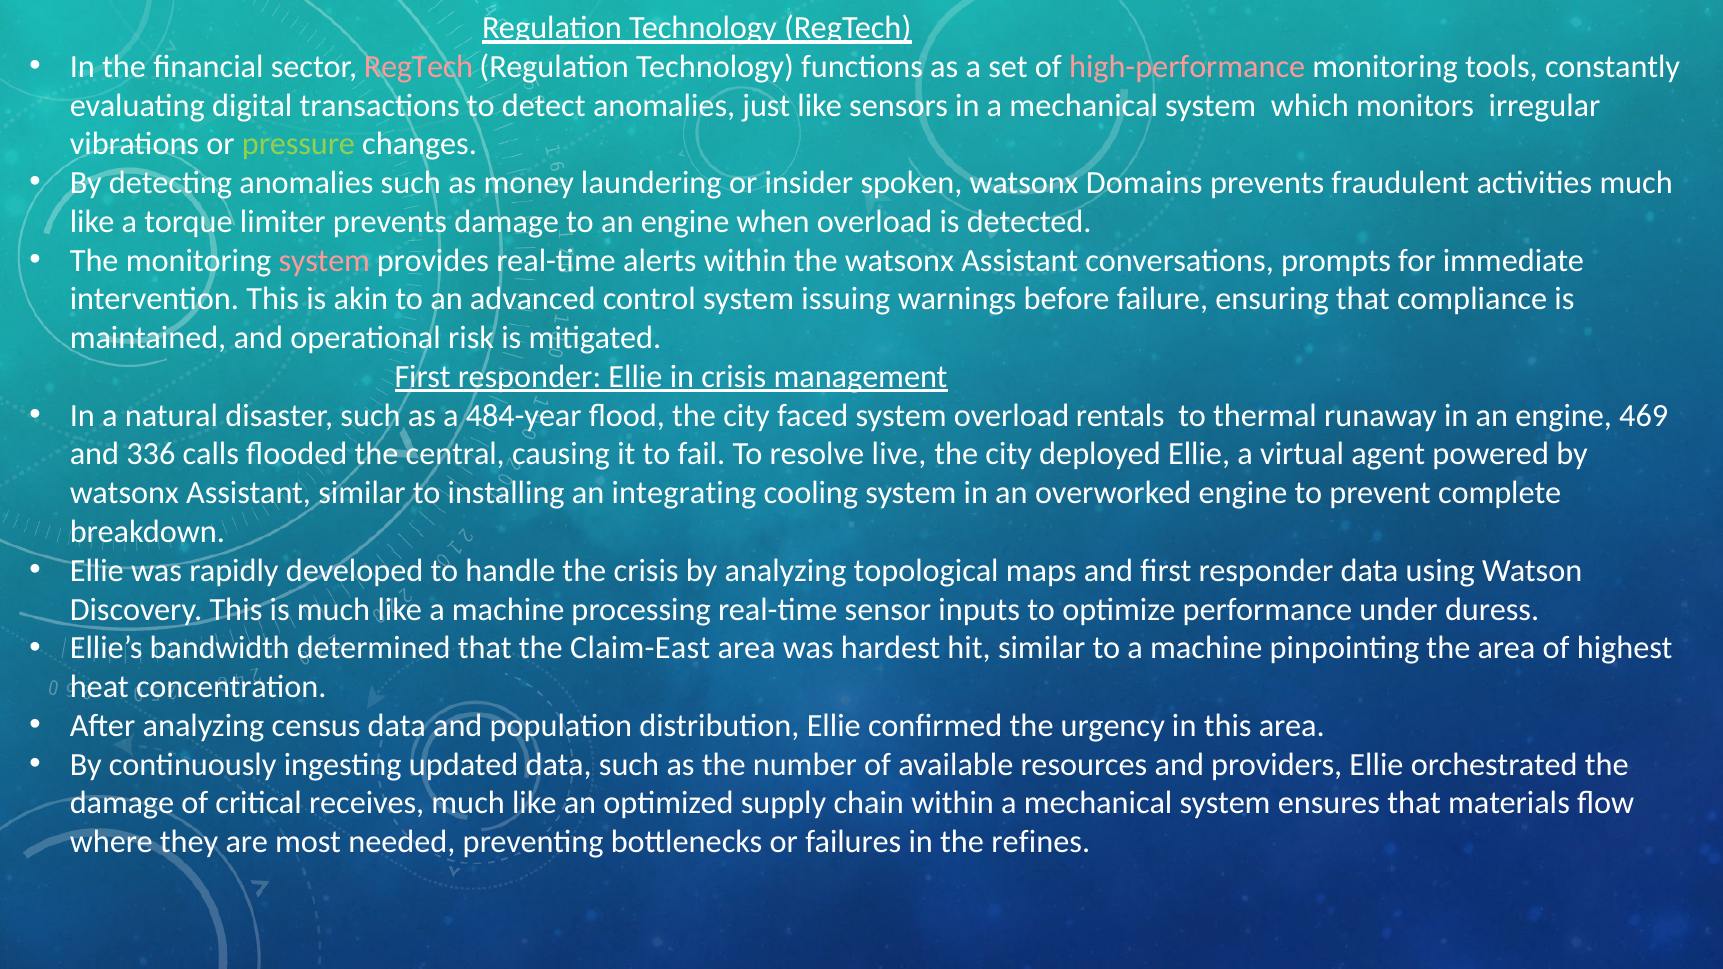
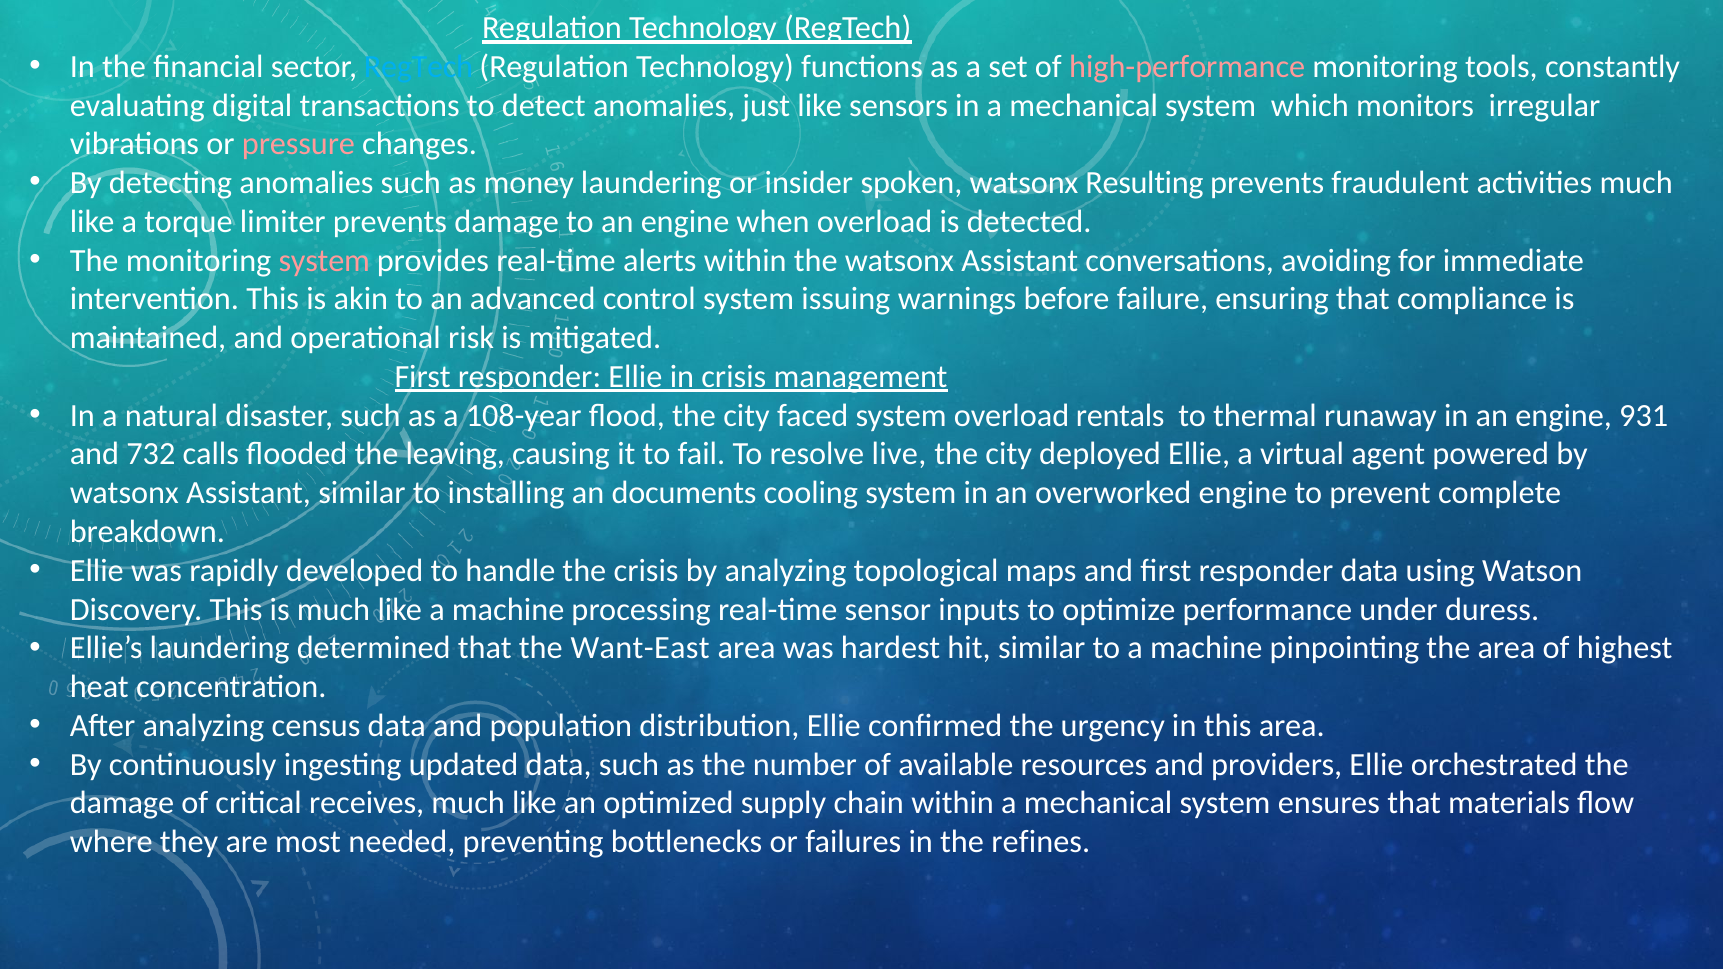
RegTech at (419, 67) colour: pink -> light blue
pressure colour: light green -> pink
Domains: Domains -> Resulting
prompts: prompts -> avoiding
484-year: 484-year -> 108-year
469: 469 -> 931
336: 336 -> 732
central: central -> leaving
integrating: integrating -> documents
Ellie’s bandwidth: bandwidth -> laundering
Claim-East: Claim-East -> Want-East
